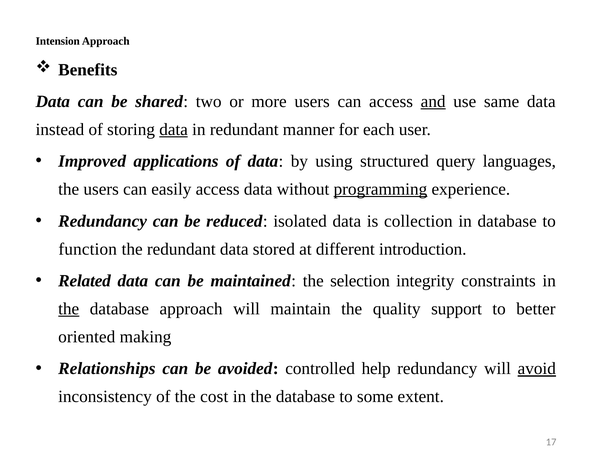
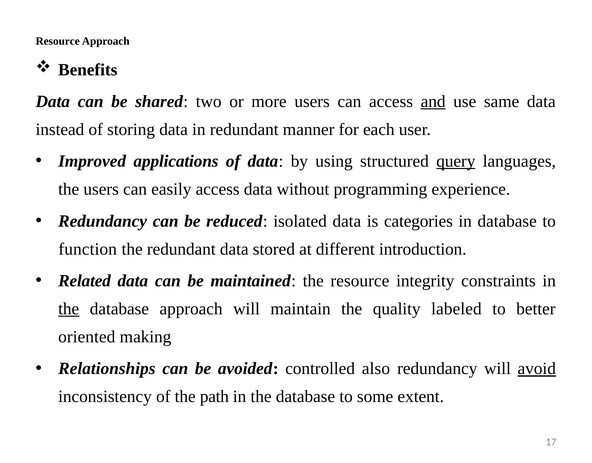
Intension at (58, 41): Intension -> Resource
data at (174, 129) underline: present -> none
query underline: none -> present
programming underline: present -> none
collection: collection -> categories
the selection: selection -> resource
support: support -> labeled
help: help -> also
cost: cost -> path
